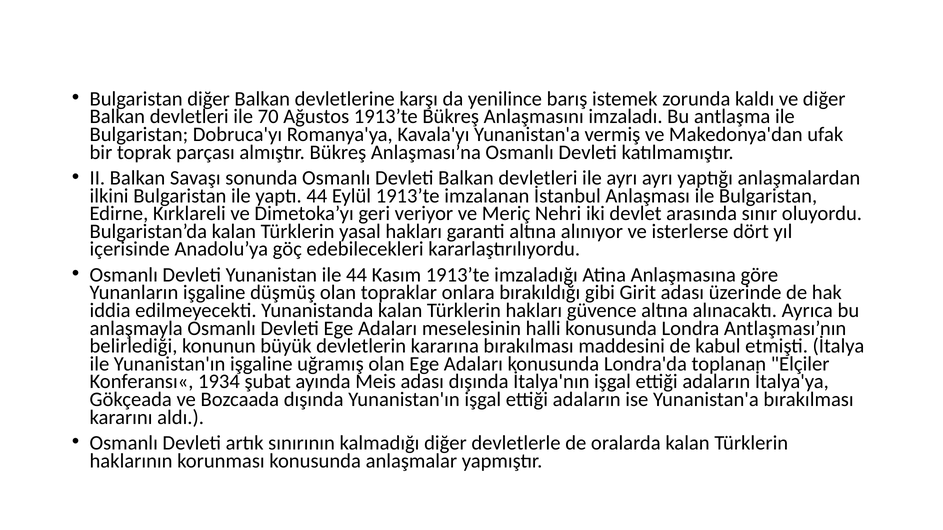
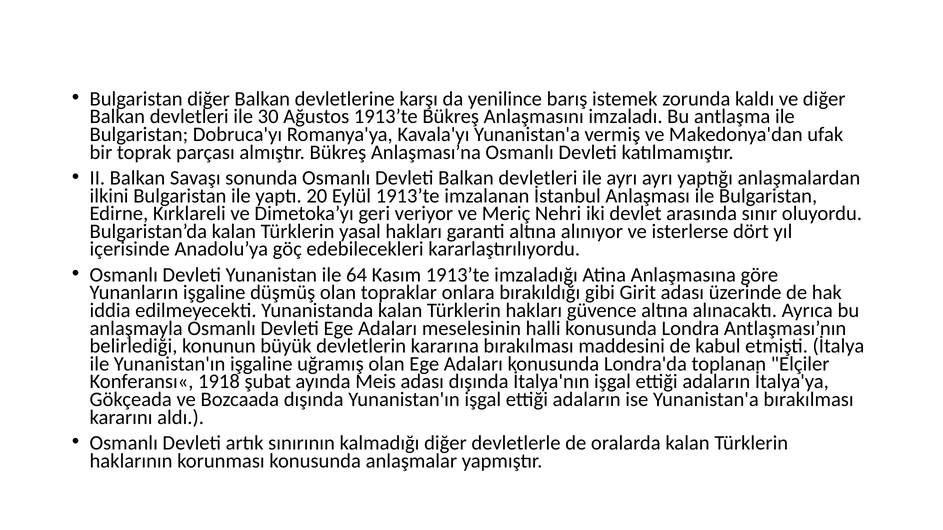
70: 70 -> 30
yaptı 44: 44 -> 20
ile 44: 44 -> 64
1934: 1934 -> 1918
